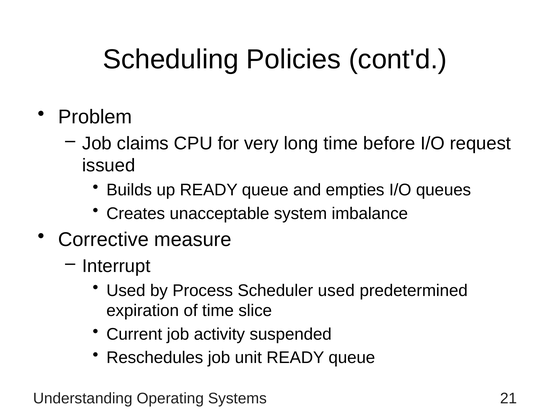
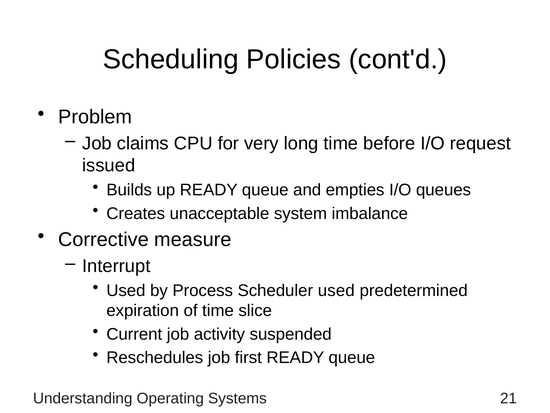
unit: unit -> first
